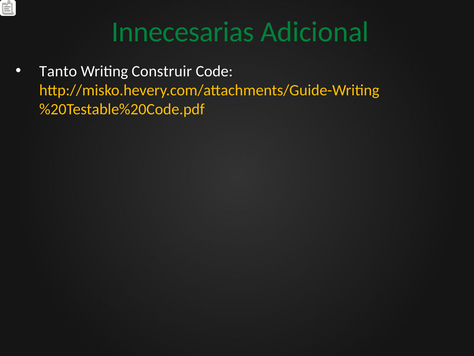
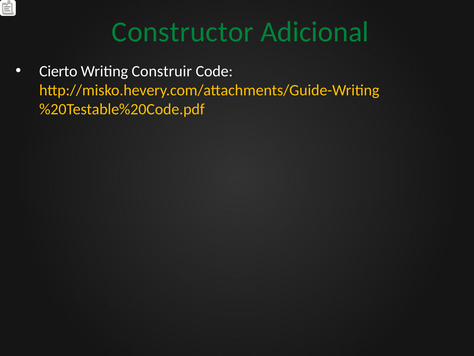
Innecesarias: Innecesarias -> Constructor
Tanto: Tanto -> Cierto
